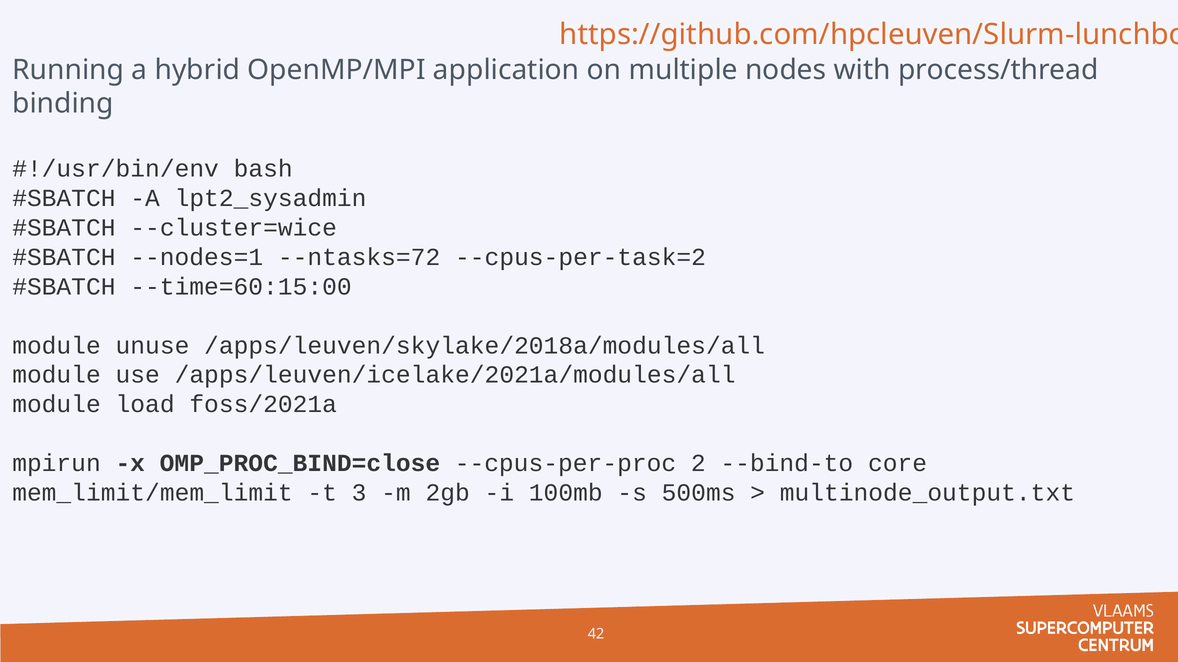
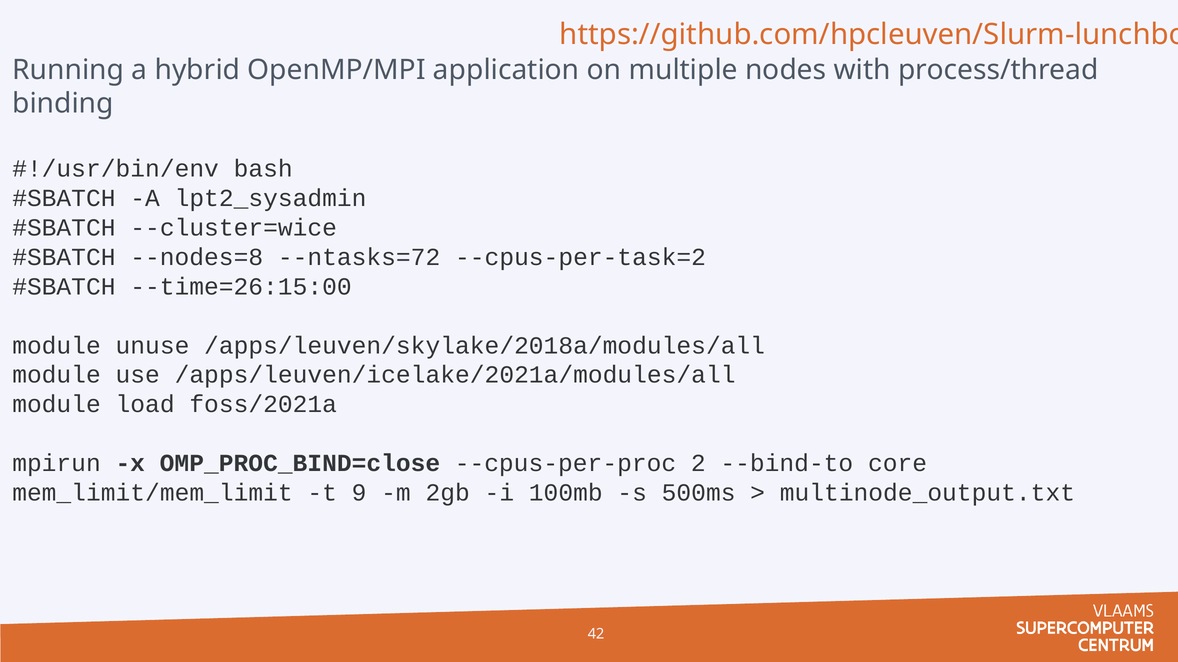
--nodes=1: --nodes=1 -> --nodes=8
--time=60:15:00: --time=60:15:00 -> --time=26:15:00
3: 3 -> 9
